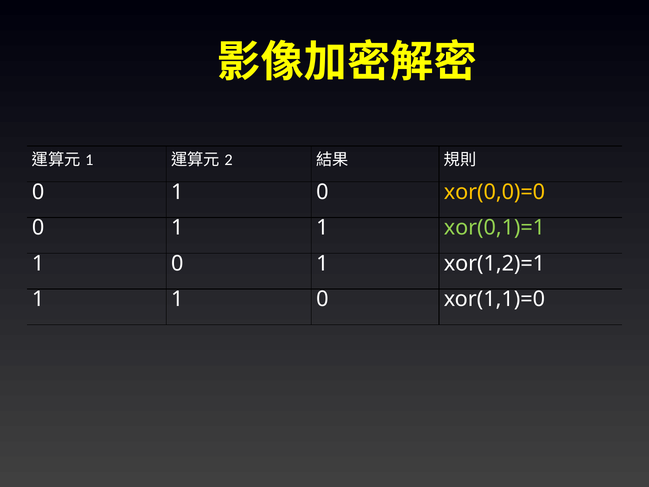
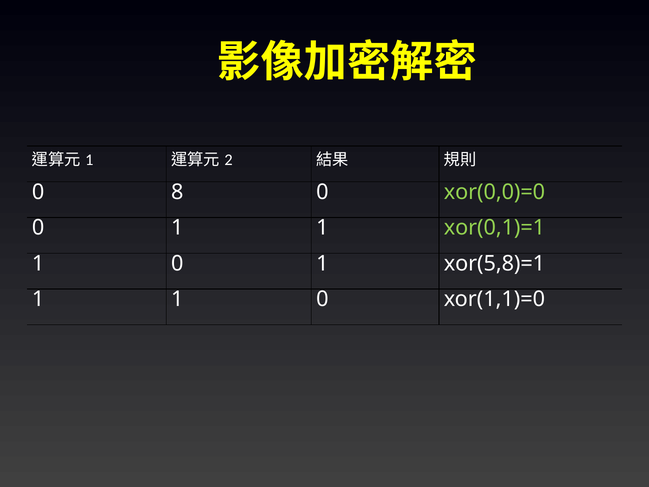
1 at (177, 192): 1 -> 8
xor(0,0)=0 colour: yellow -> light green
xor(1,2)=1: xor(1,2)=1 -> xor(5,8)=1
